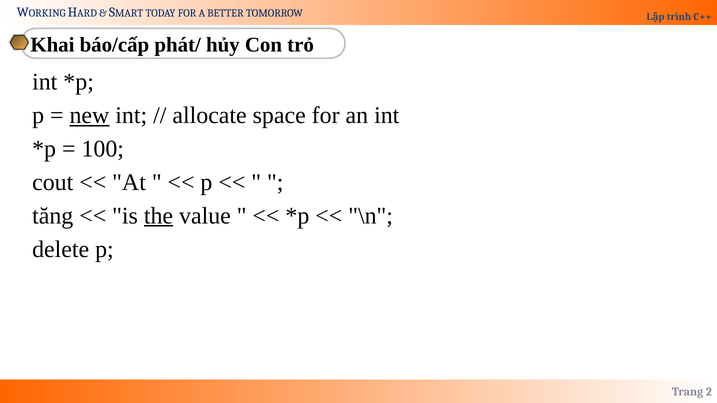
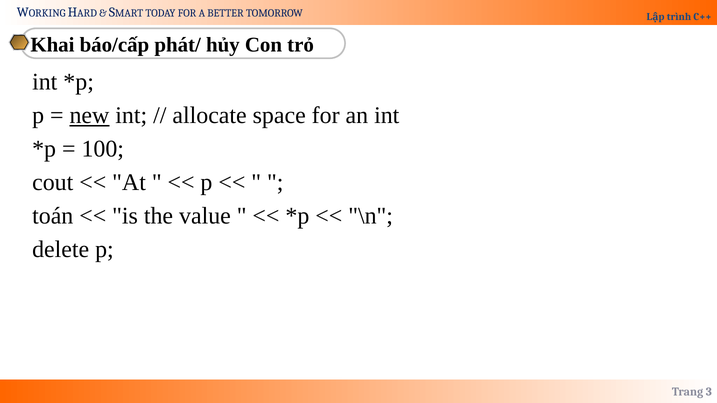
tăng: tăng -> toán
the underline: present -> none
2: 2 -> 3
